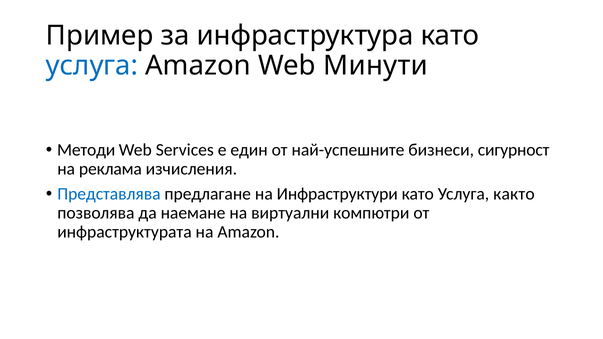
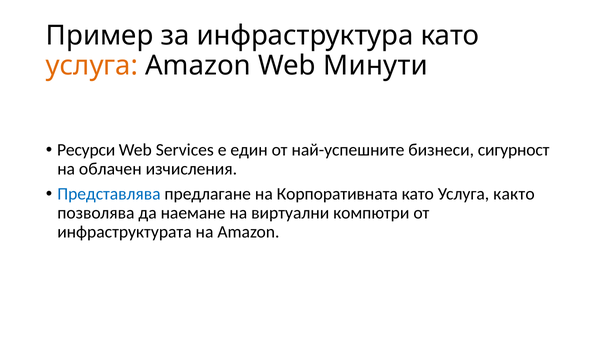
услуга at (92, 66) colour: blue -> orange
Методи: Методи -> Ресурси
реклама: реклама -> облачен
Инфраструктури: Инфраструктури -> Корпоративната
